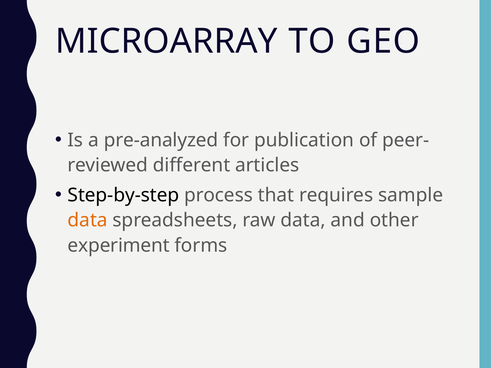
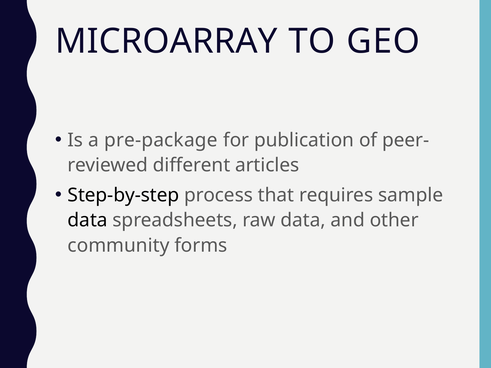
pre-analyzed: pre-analyzed -> pre-package
data at (88, 220) colour: orange -> black
experiment: experiment -> community
